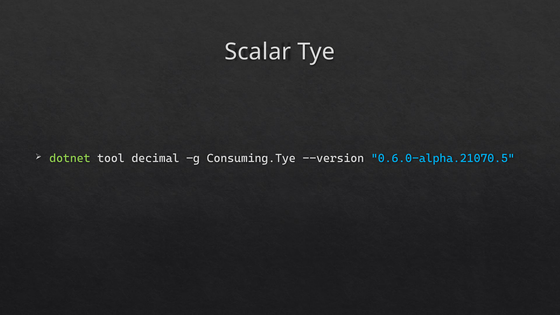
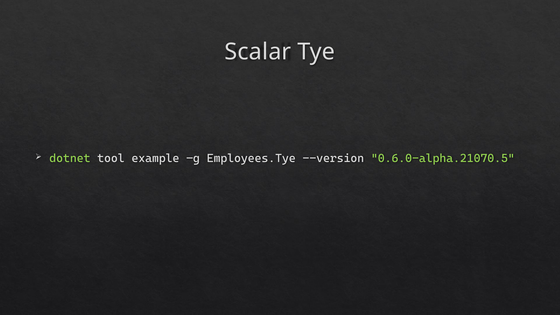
decimal: decimal -> example
Consuming.Tye: Consuming.Tye -> Employees.Tye
0.6.0-alpha.21070.5 colour: light blue -> light green
